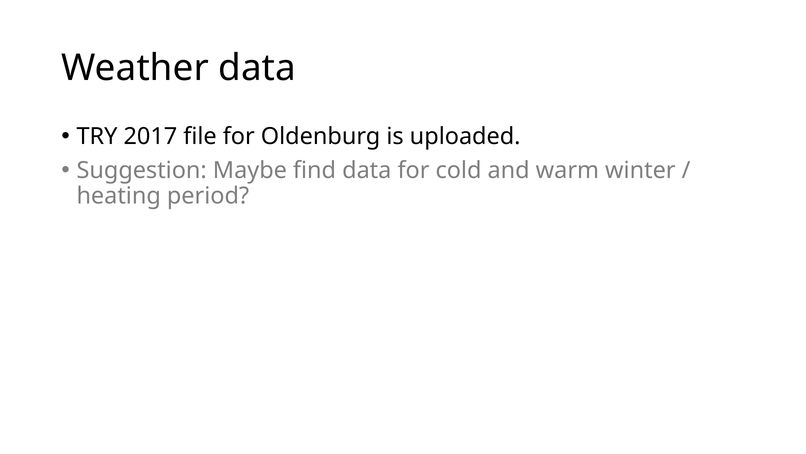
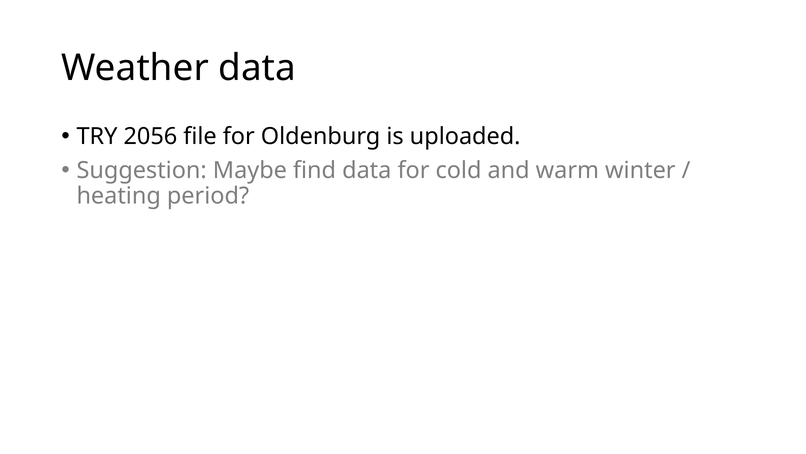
2017: 2017 -> 2056
